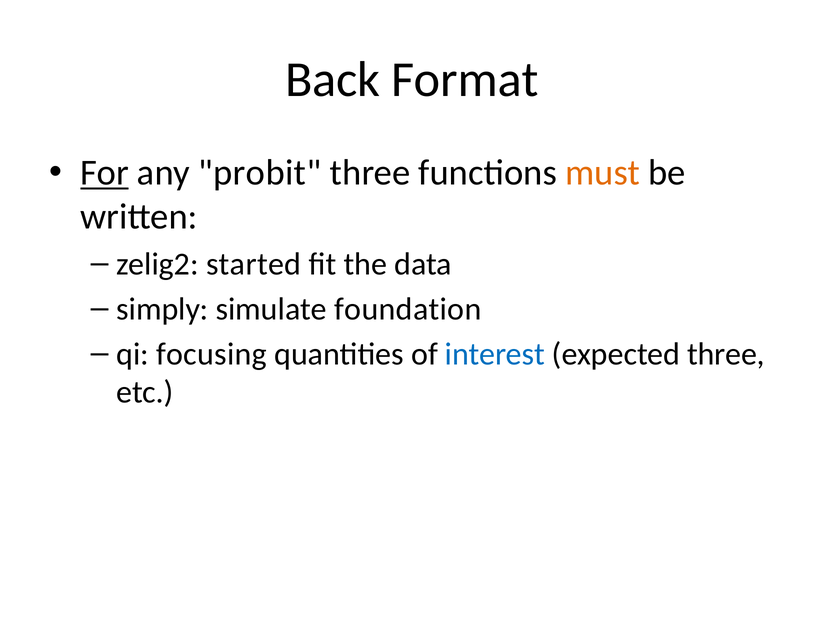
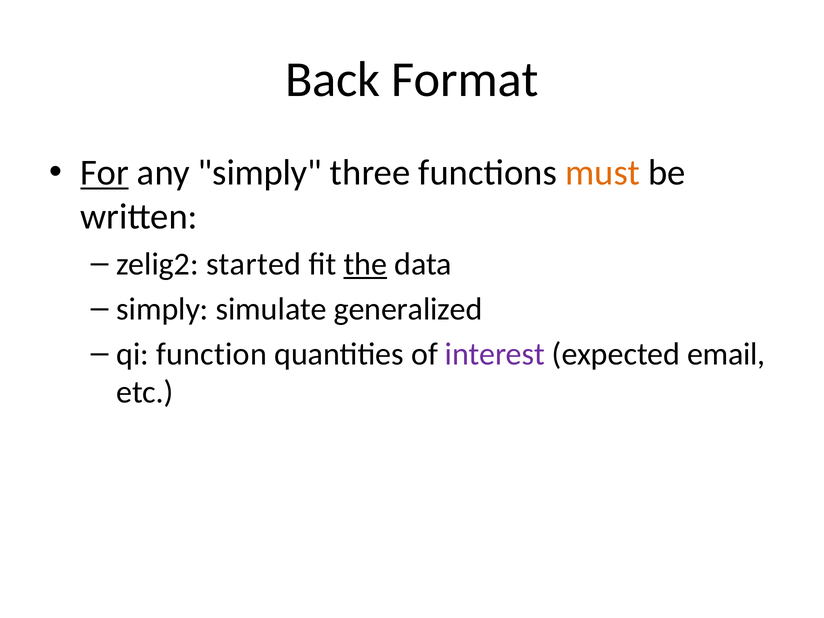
any probit: probit -> simply
the underline: none -> present
foundation: foundation -> generalized
focusing: focusing -> function
interest colour: blue -> purple
expected three: three -> email
